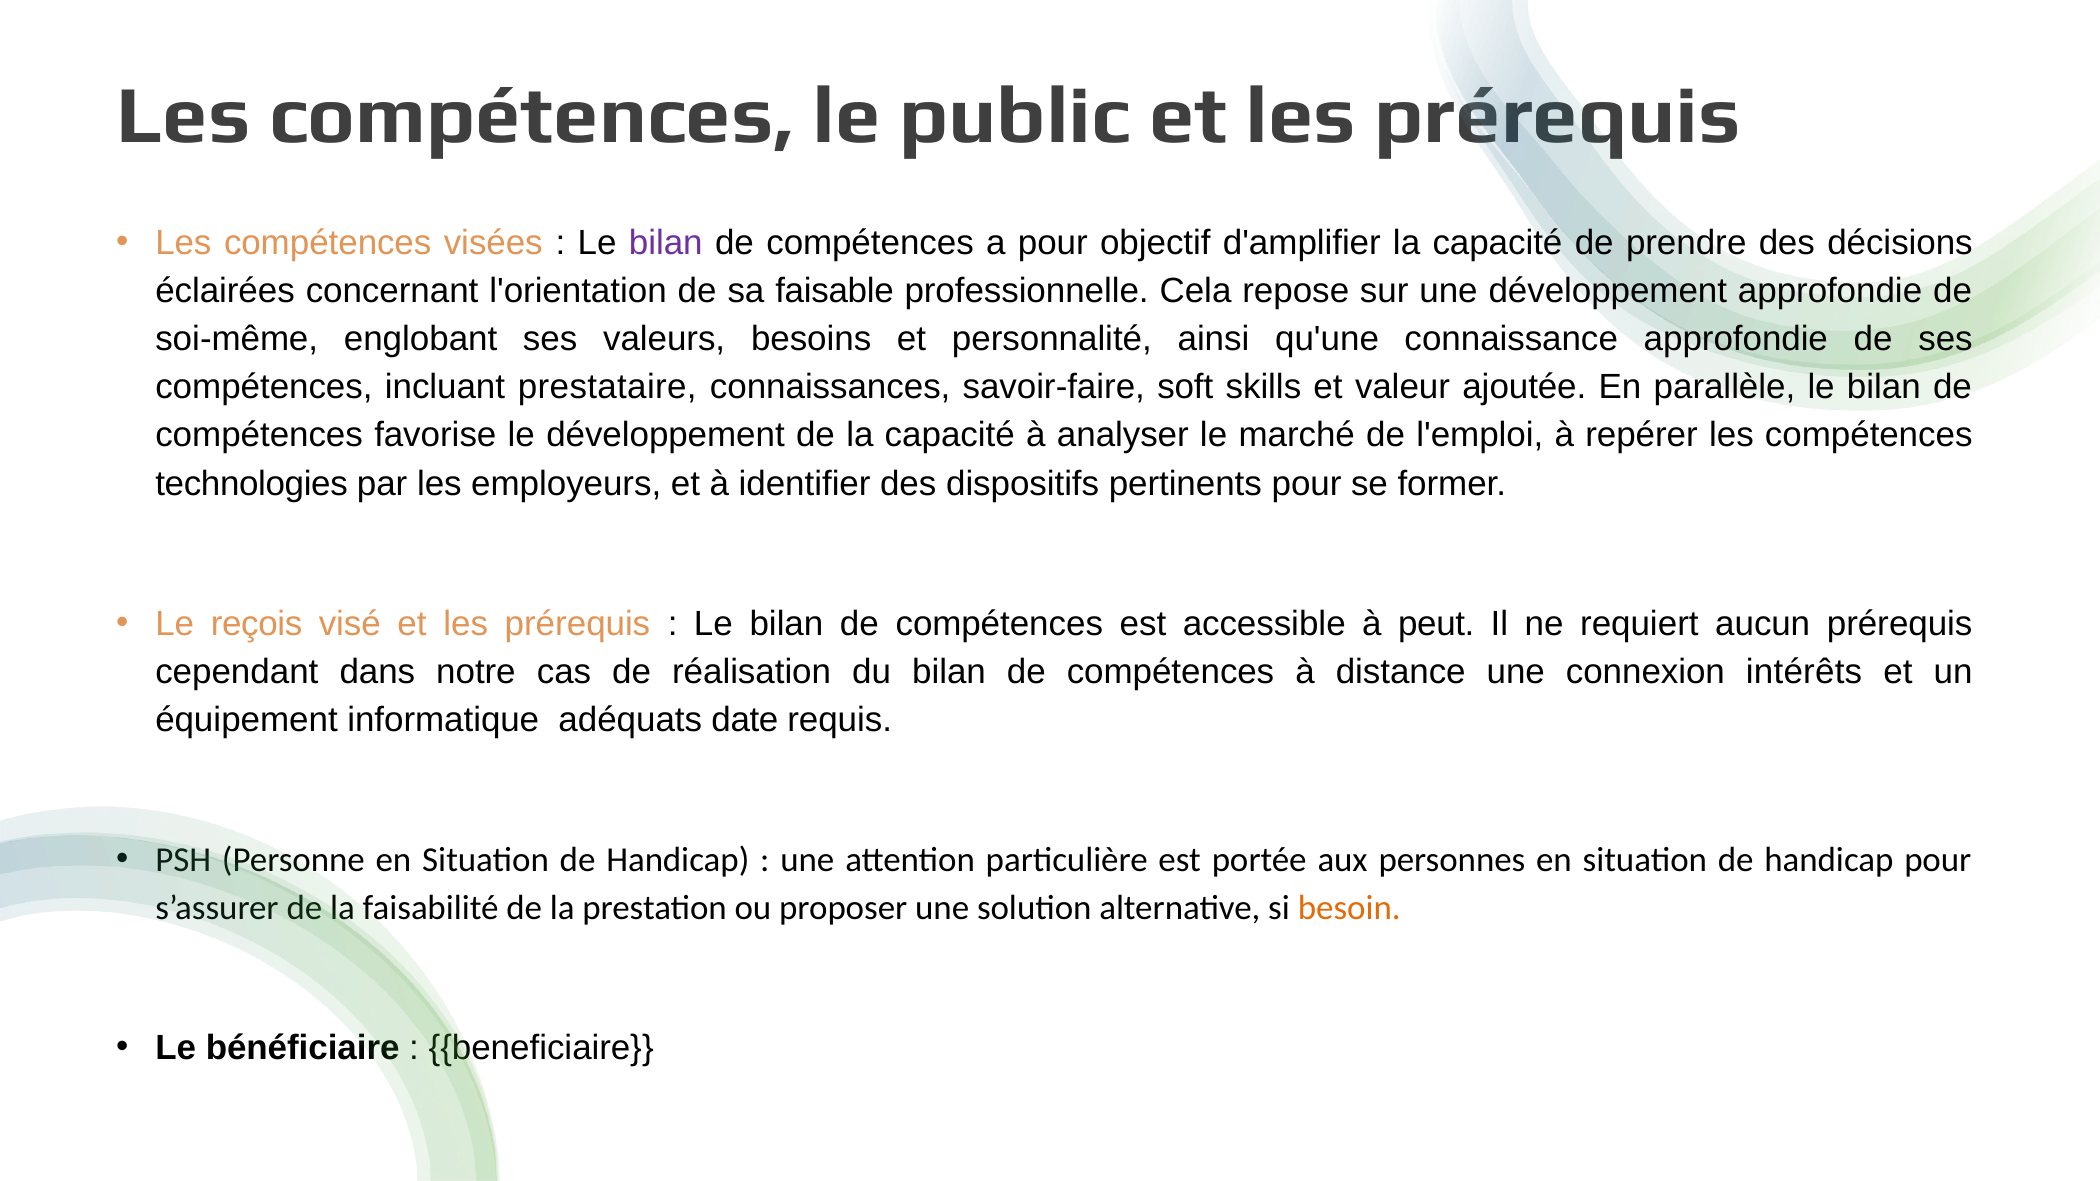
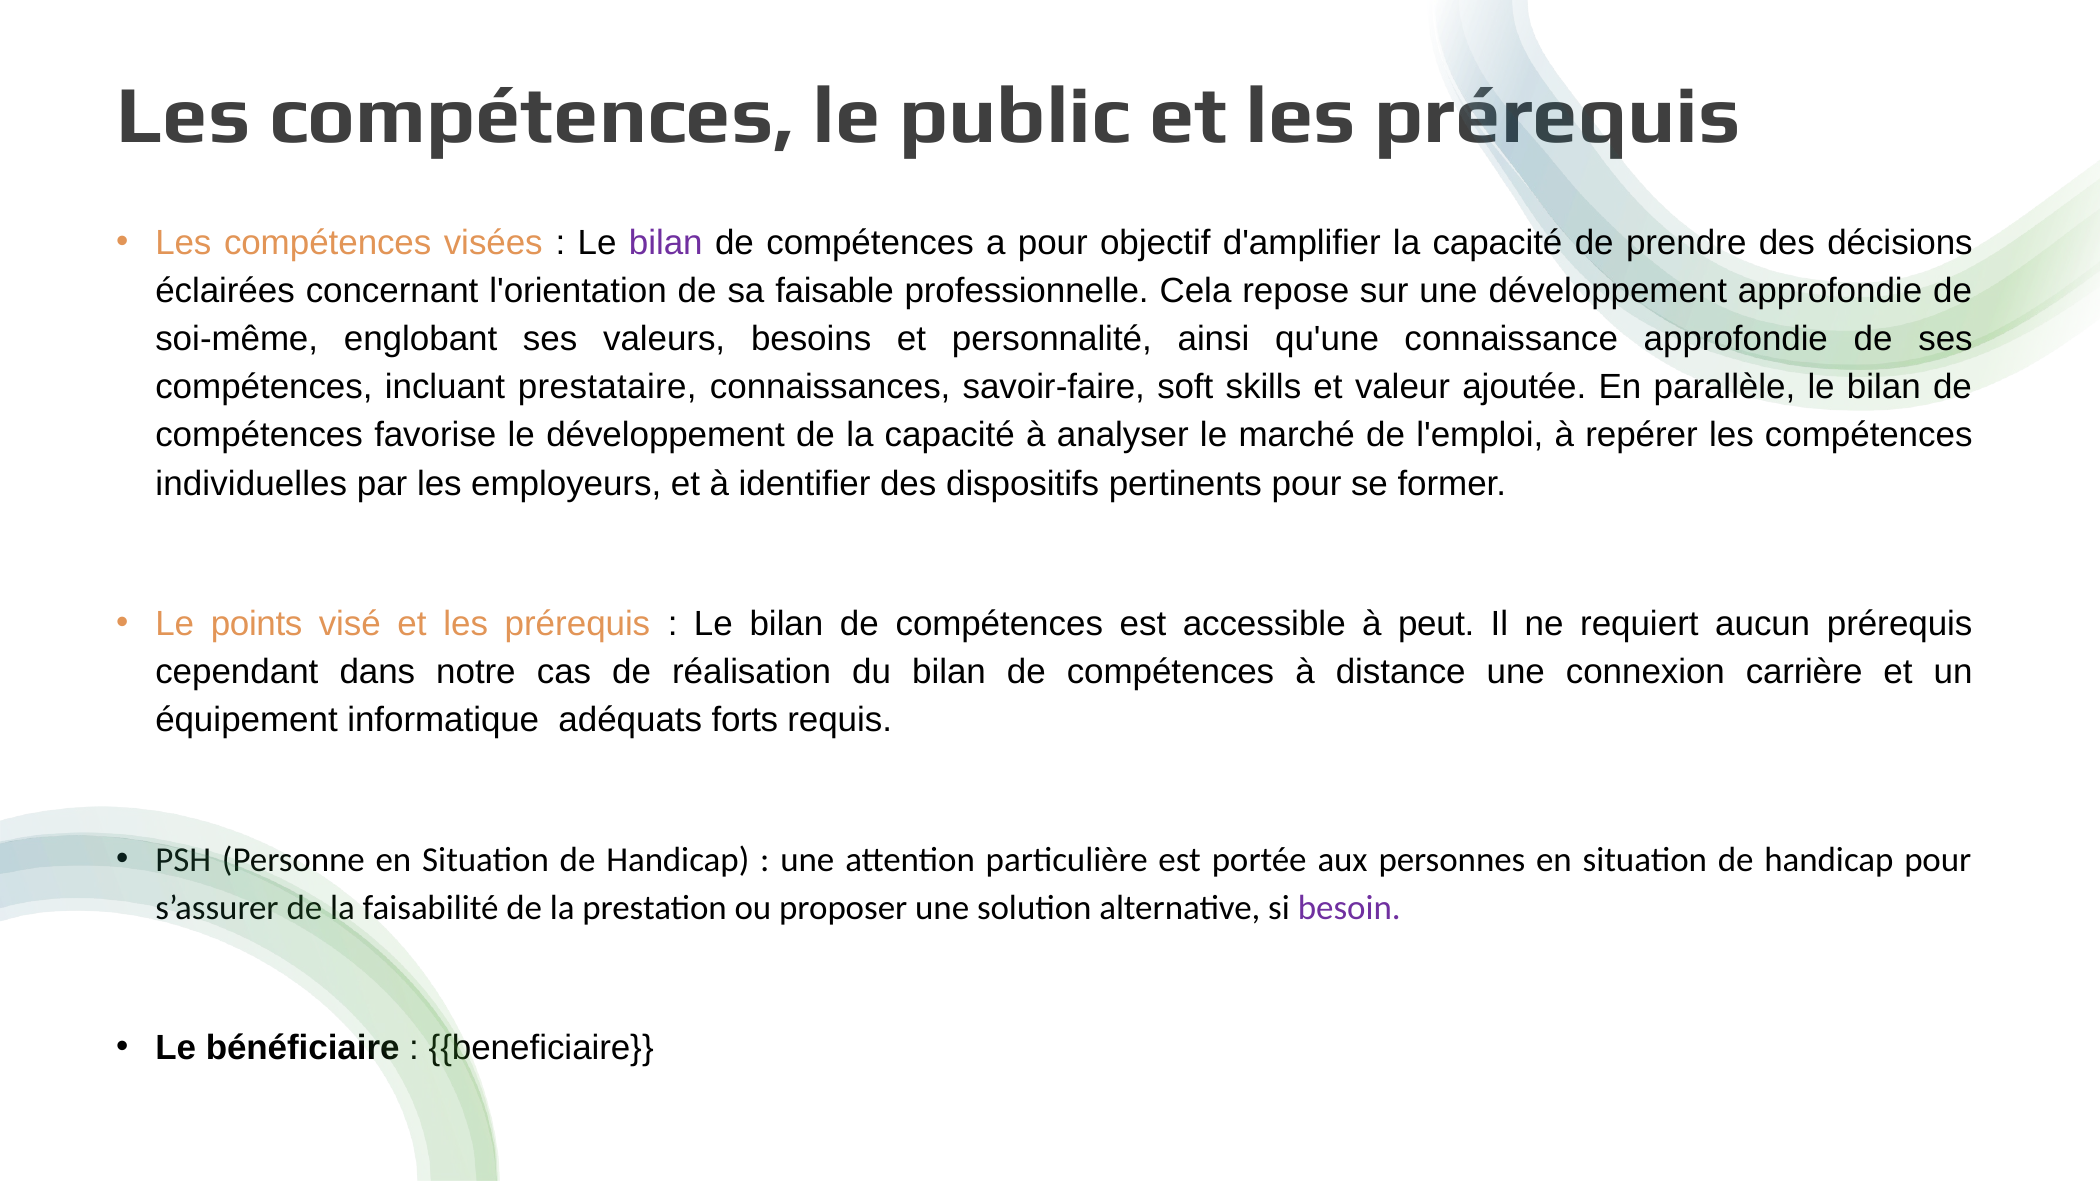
technologies: technologies -> individuelles
reçois: reçois -> points
intérêts: intérêts -> carrière
date: date -> forts
besoin colour: orange -> purple
